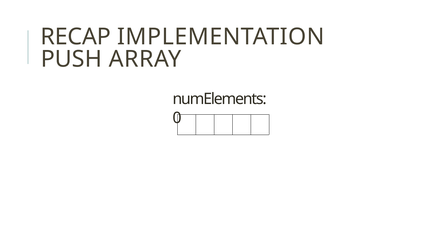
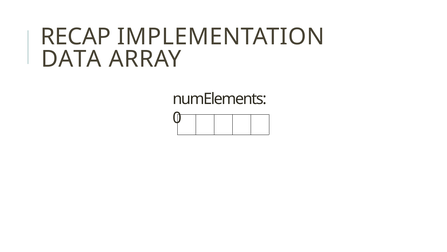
PUSH: PUSH -> DATA
